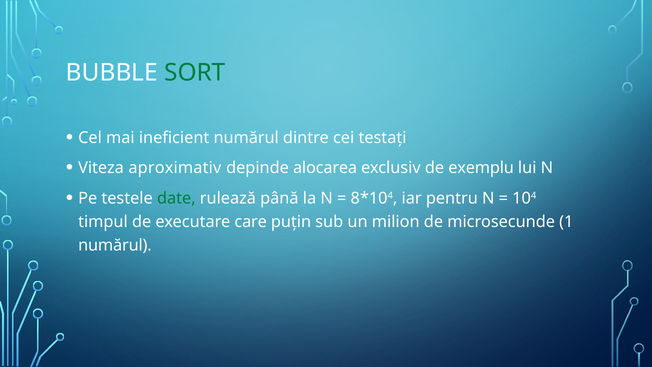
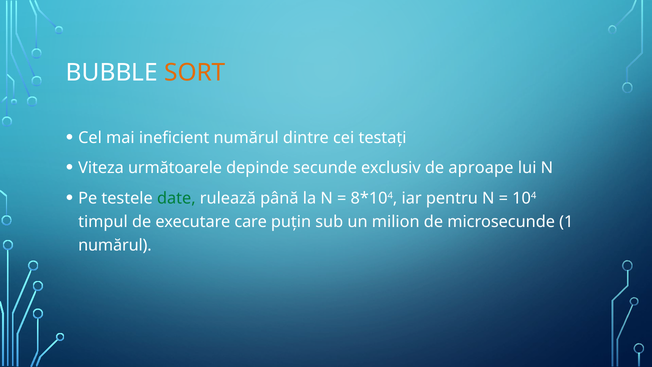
SORT colour: green -> orange
aproximativ: aproximativ -> următoarele
alocarea: alocarea -> secunde
exemplu: exemplu -> aproape
